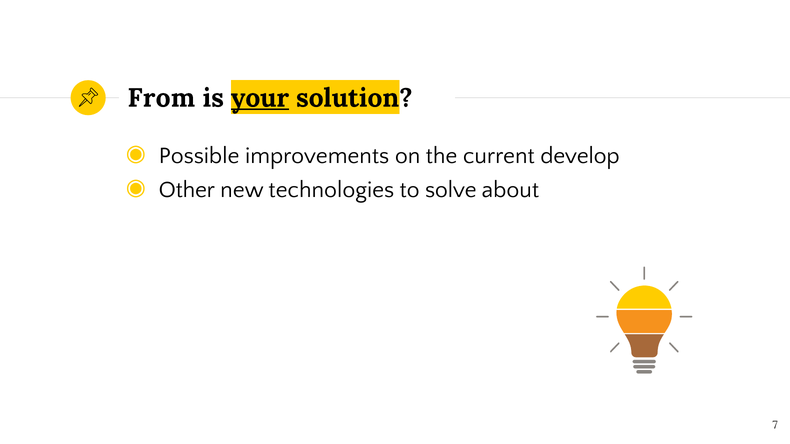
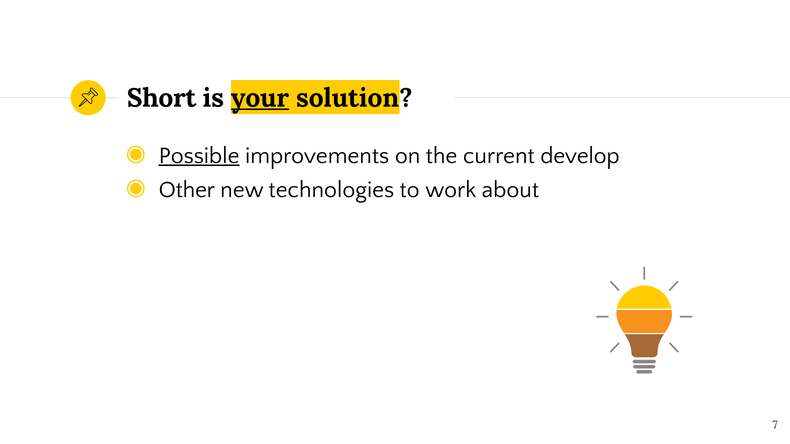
From: From -> Short
Possible underline: none -> present
solve: solve -> work
